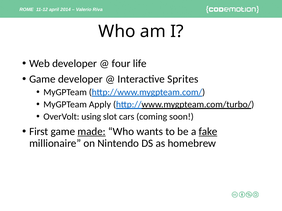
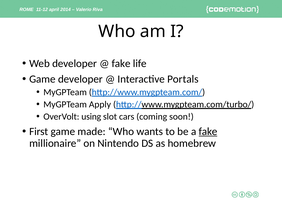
four at (121, 64): four -> fake
Sprites: Sprites -> Portals
made underline: present -> none
